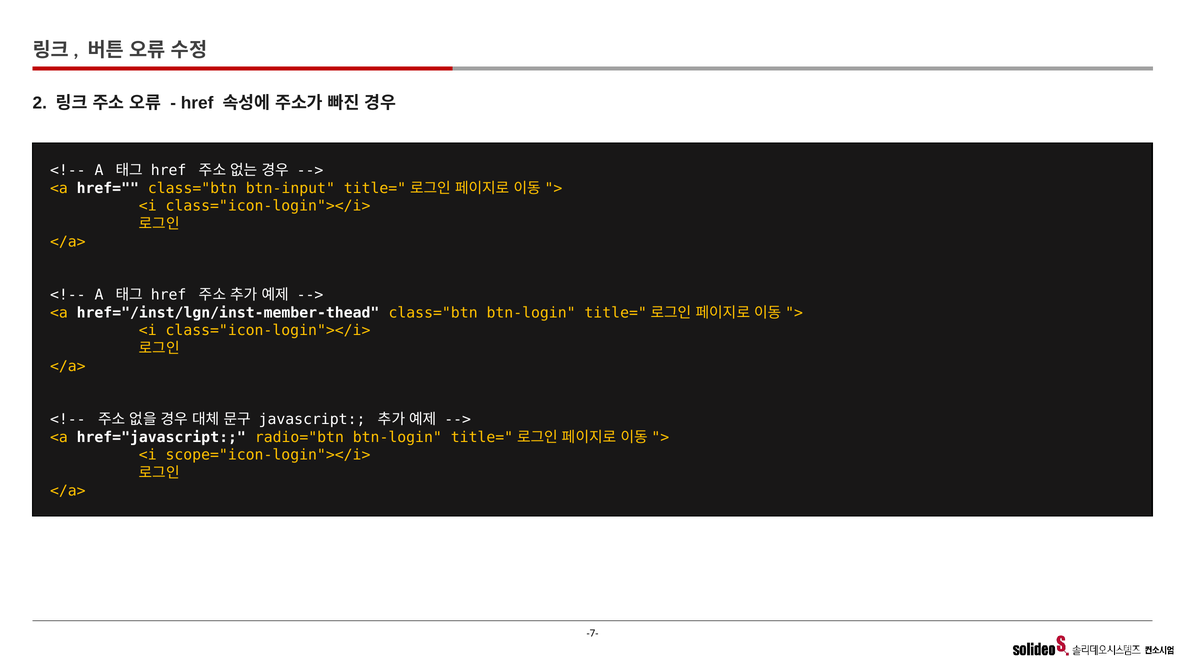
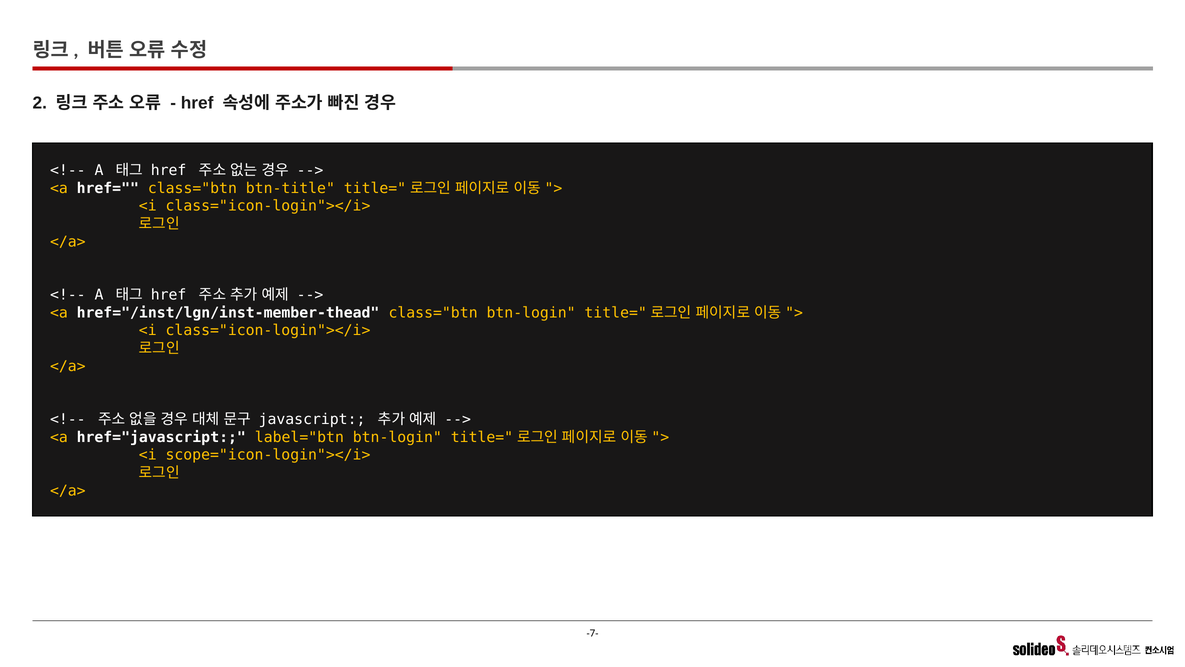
btn-input: btn-input -> btn-title
radio="btn: radio="btn -> label="btn
